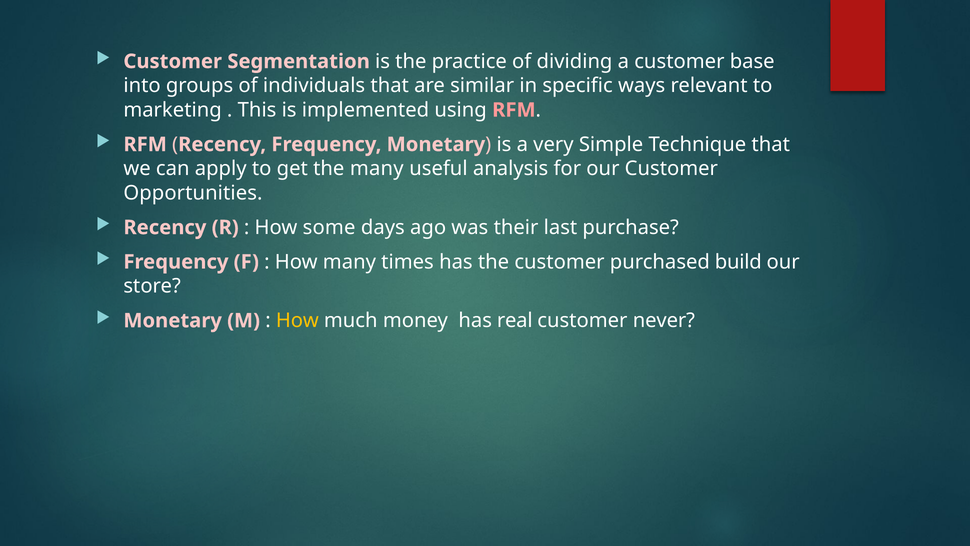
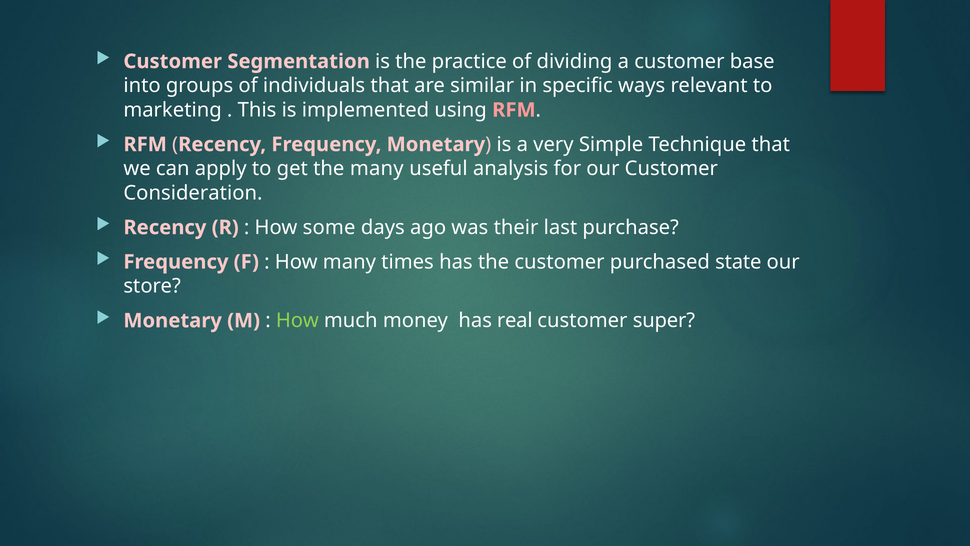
Opportunities: Opportunities -> Consideration
build: build -> state
How at (297, 320) colour: yellow -> light green
never: never -> super
